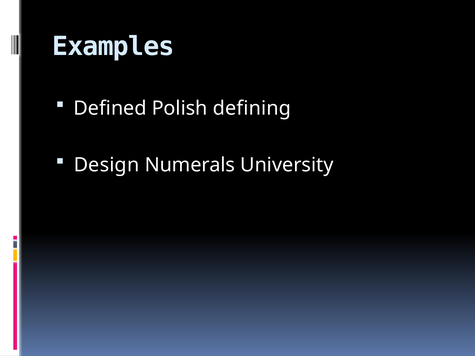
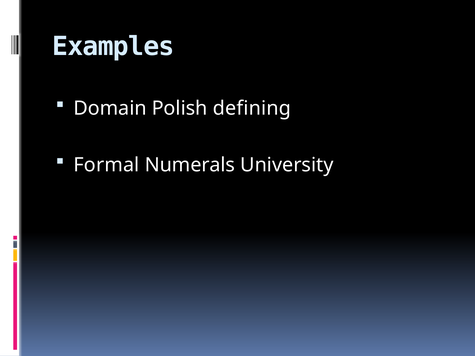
Defined: Defined -> Domain
Design: Design -> Formal
